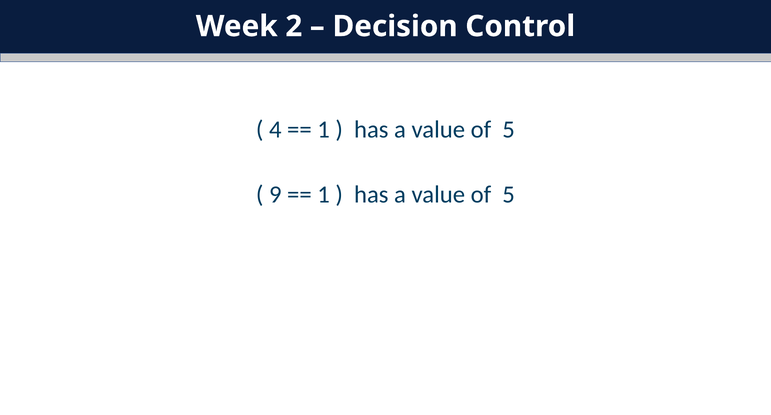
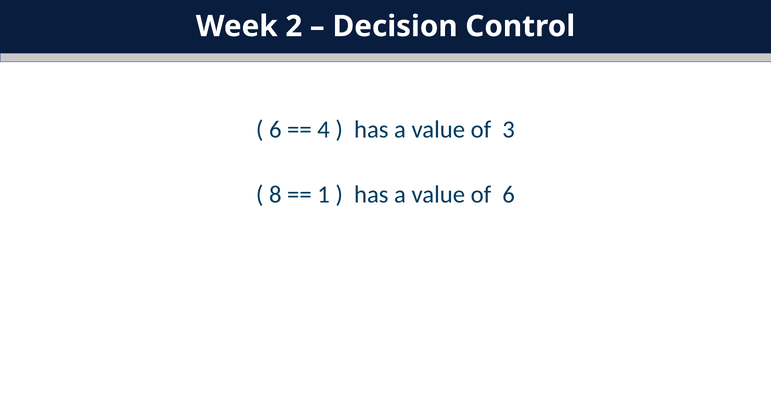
4 at (275, 130): 4 -> 6
1 at (324, 130): 1 -> 4
5 at (509, 130): 5 -> 3
9: 9 -> 8
5 at (509, 195): 5 -> 6
